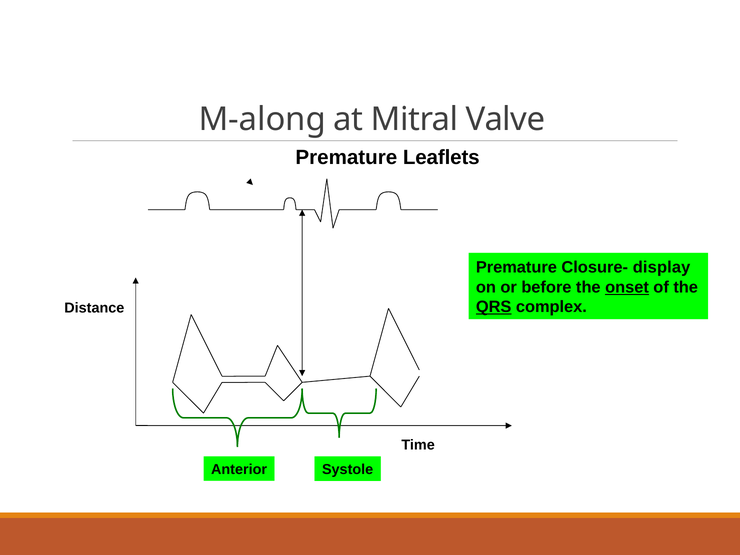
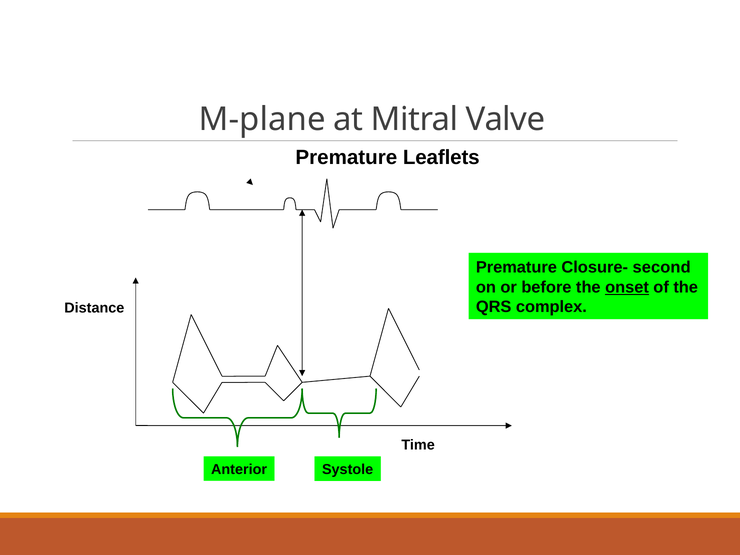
M-along: M-along -> M-plane
display: display -> second
QRS underline: present -> none
